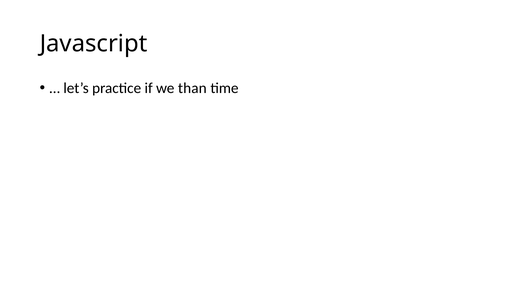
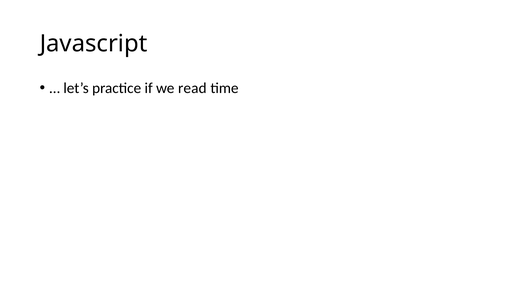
than: than -> read
